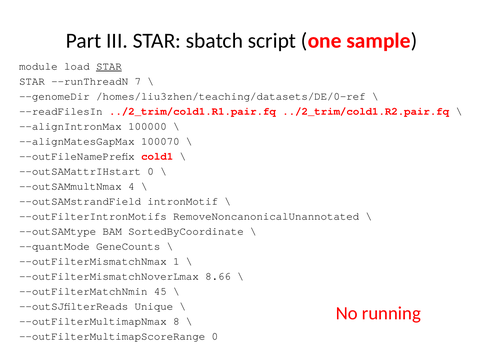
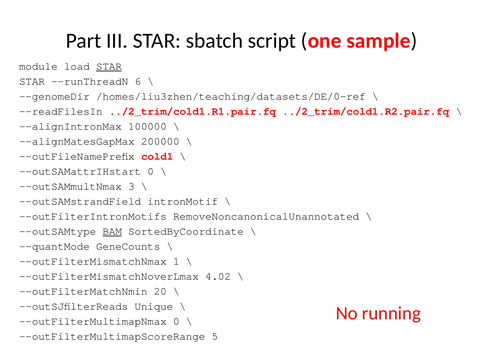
7: 7 -> 6
100070: 100070 -> 200000
4: 4 -> 3
BAM underline: none -> present
8.66: 8.66 -> 4.02
45: 45 -> 20
--outFilterMultimapNmax 8: 8 -> 0
--outFilterMultimapScoreRange 0: 0 -> 5
